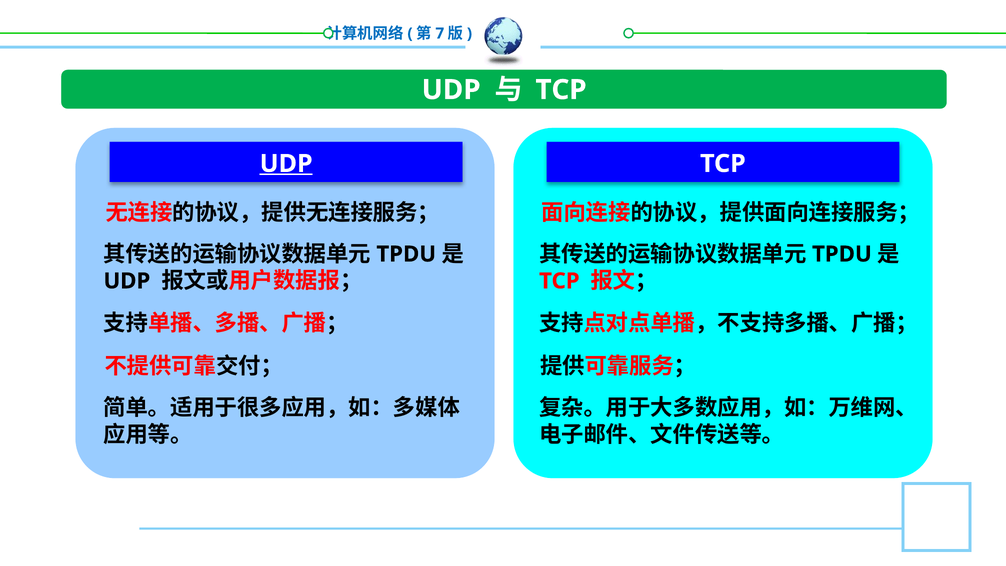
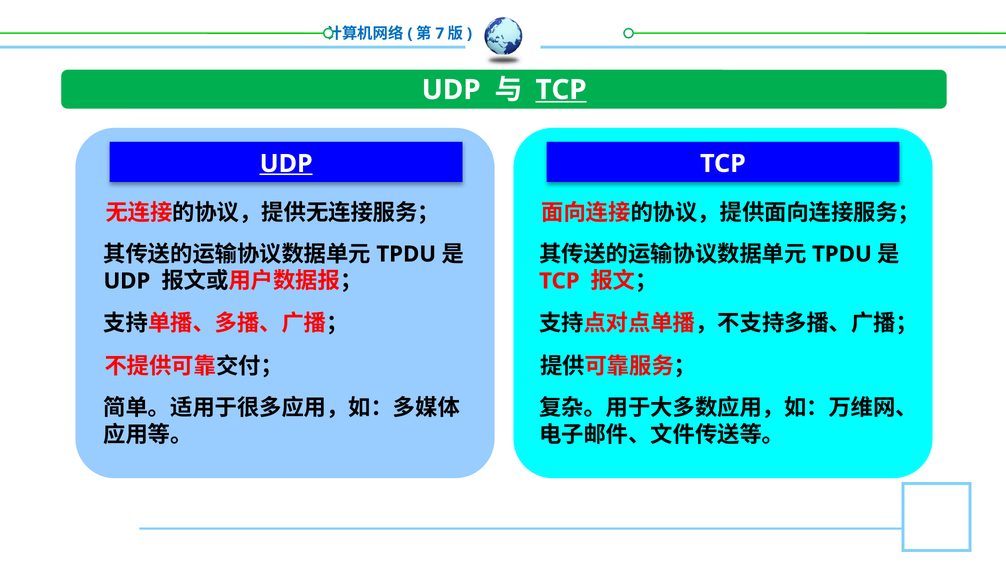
TCP at (561, 90) underline: none -> present
